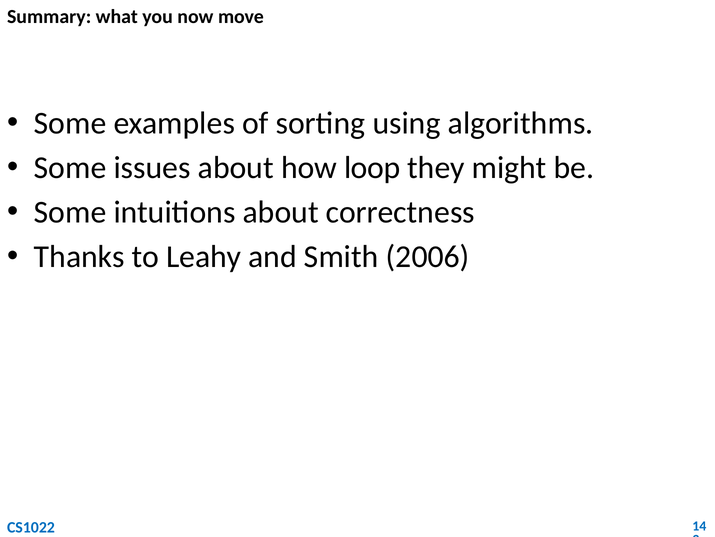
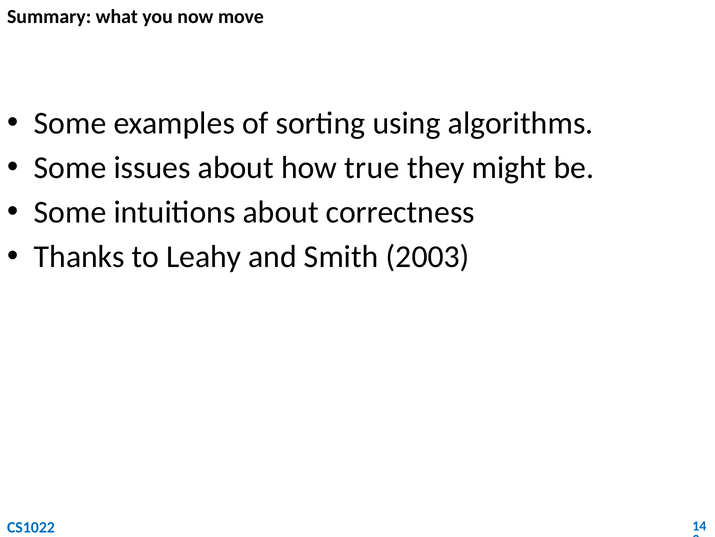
loop: loop -> true
2006: 2006 -> 2003
